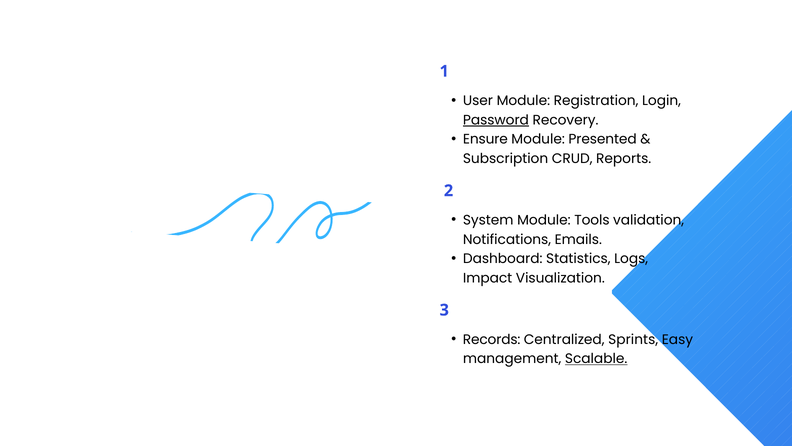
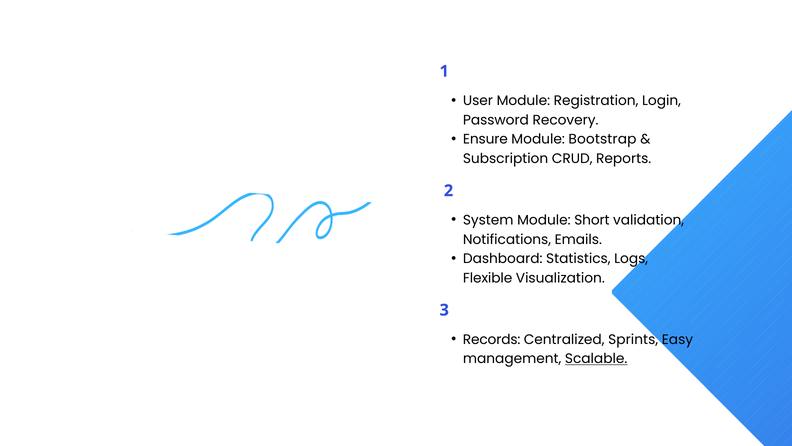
Password underline: present -> none
Presented: Presented -> Bootstrap
Tools: Tools -> Short
Impact: Impact -> Flexible
